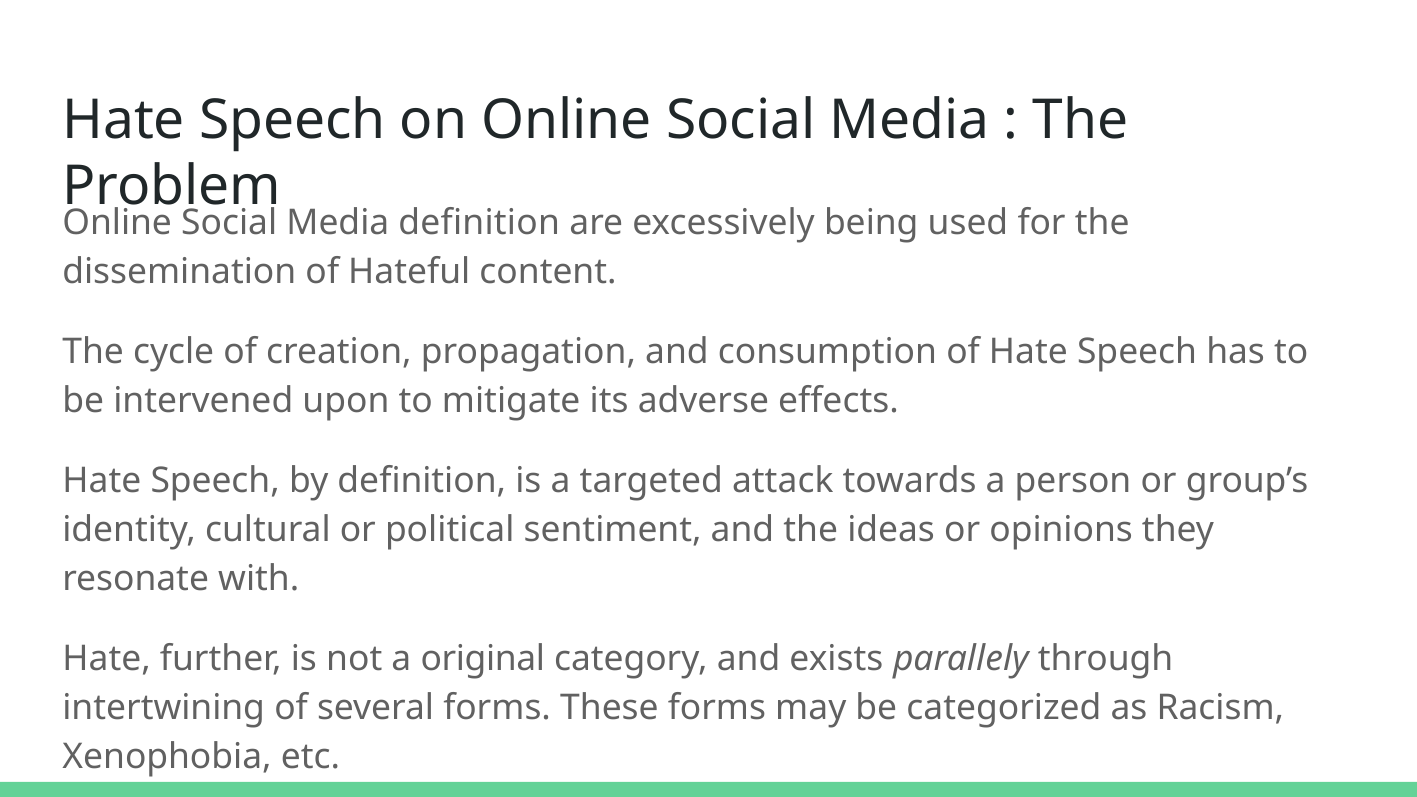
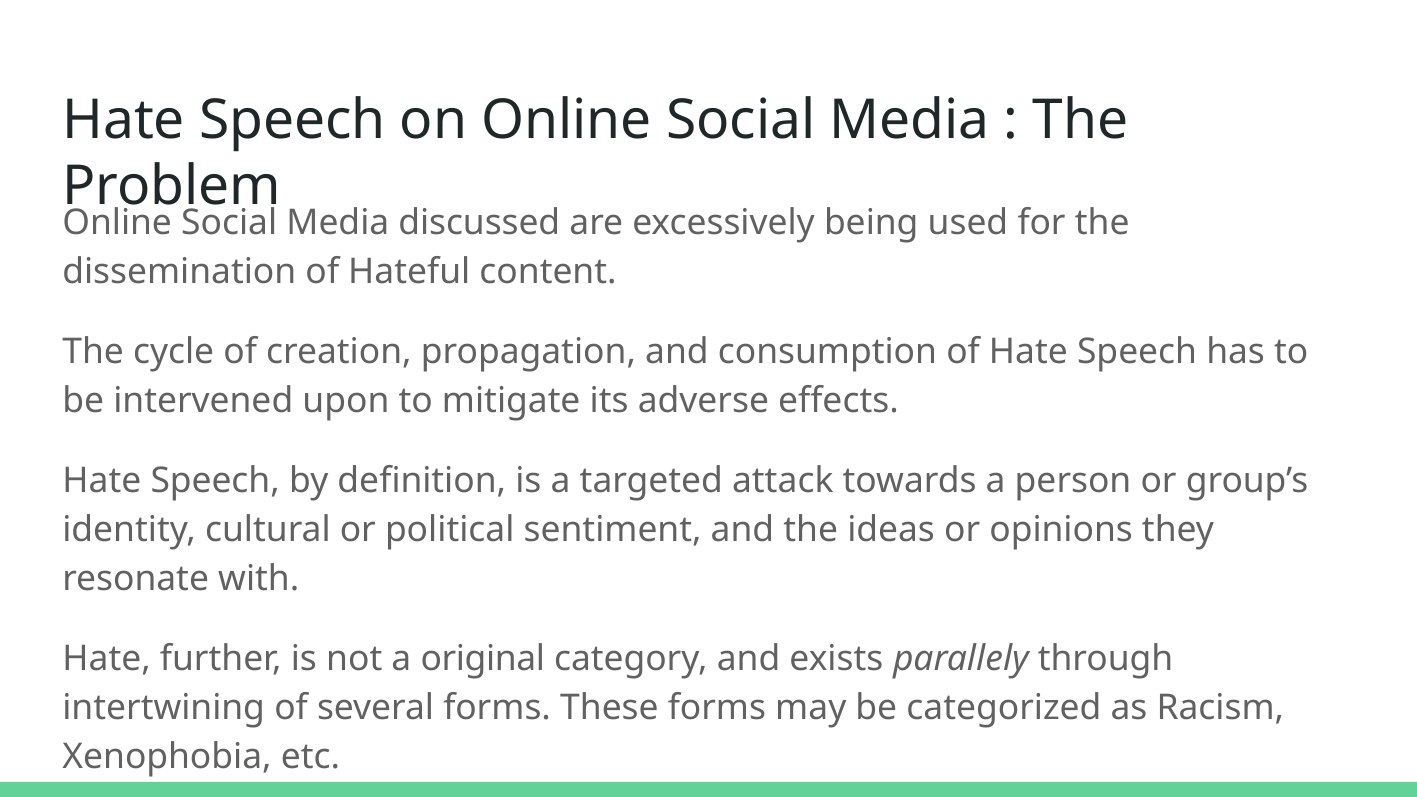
Media definition: definition -> discussed
